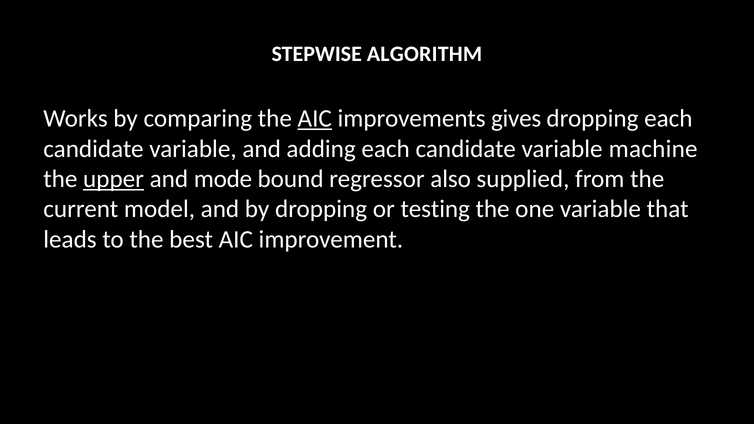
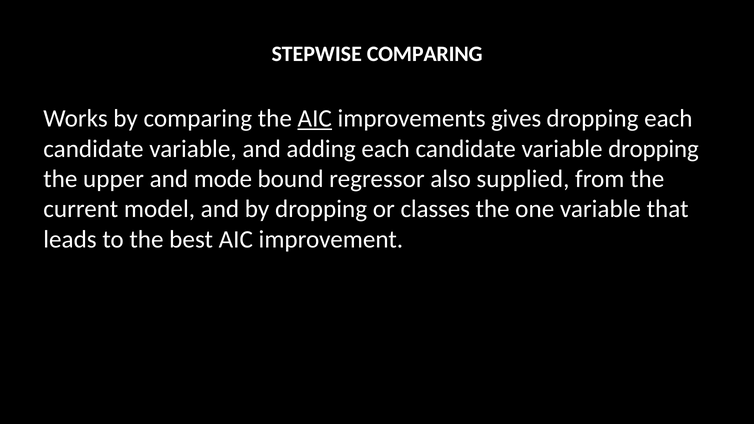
STEPWISE ALGORITHM: ALGORITHM -> COMPARING
variable machine: machine -> dropping
upper underline: present -> none
testing: testing -> classes
